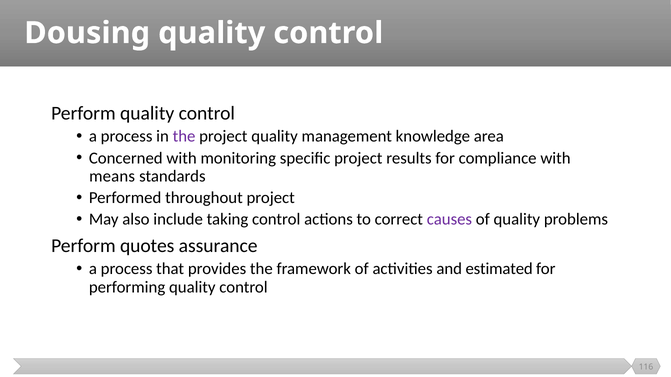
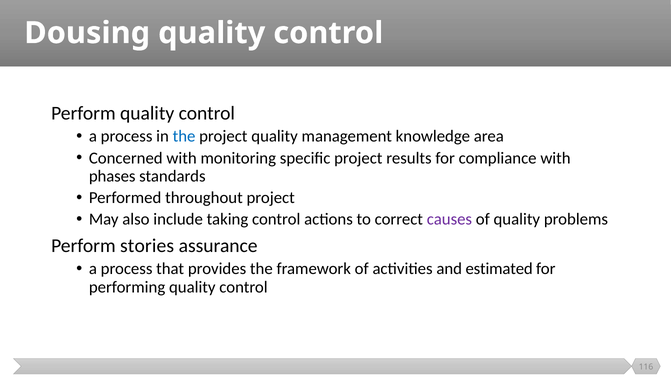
the at (184, 137) colour: purple -> blue
means: means -> phases
quotes: quotes -> stories
